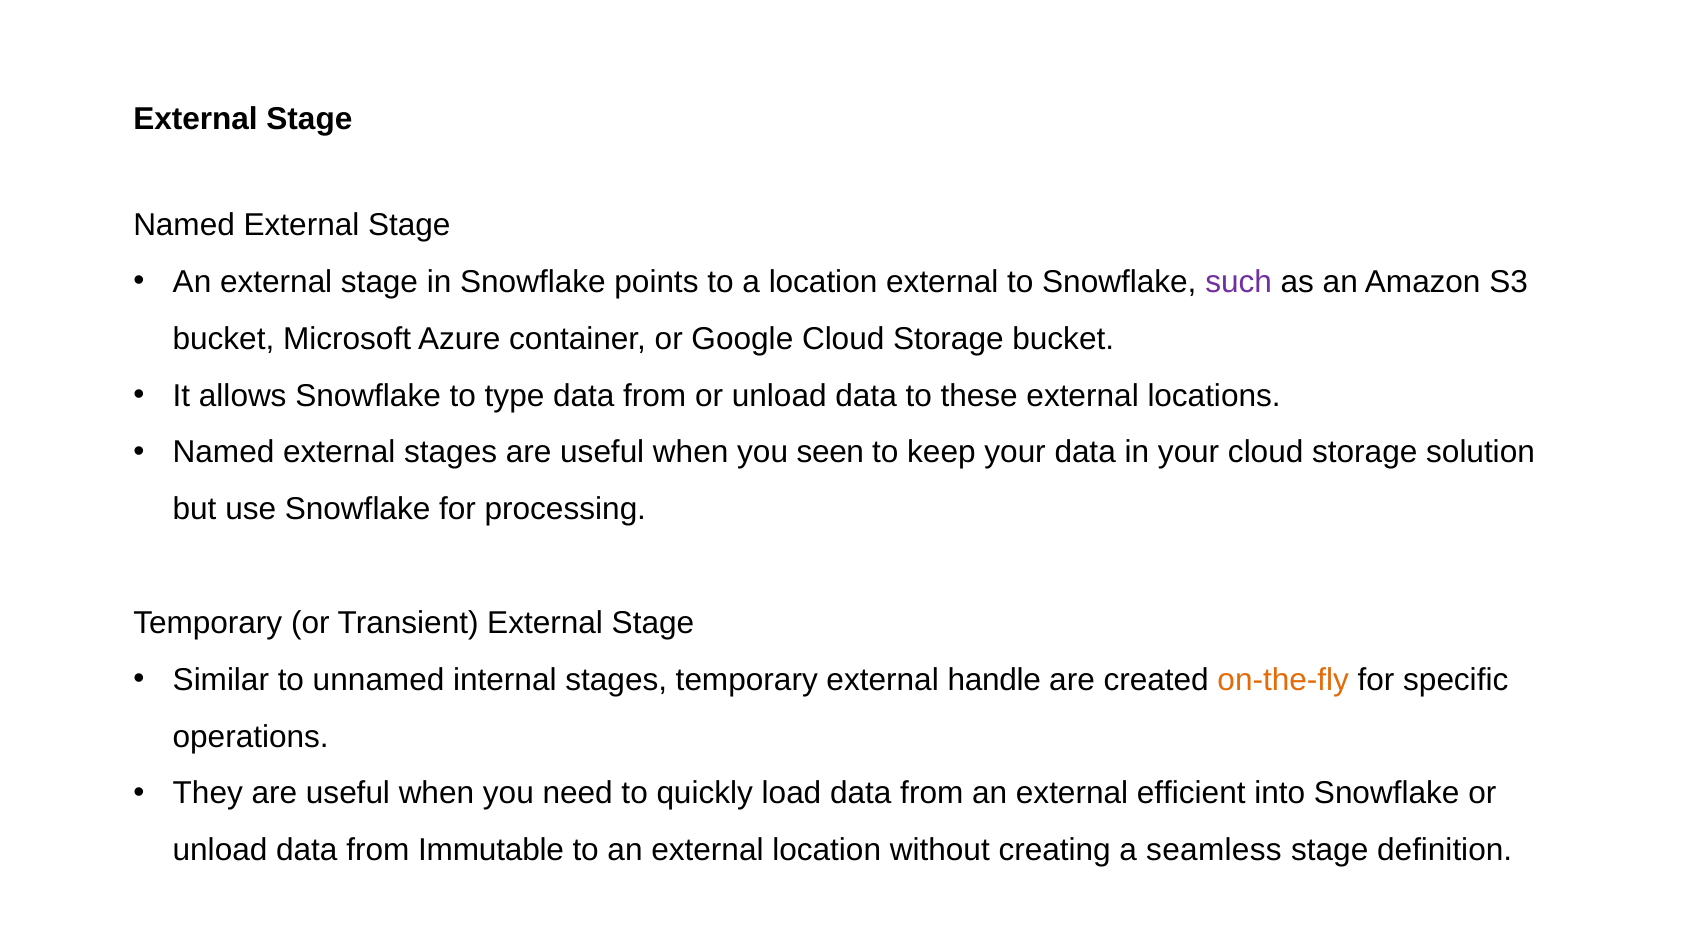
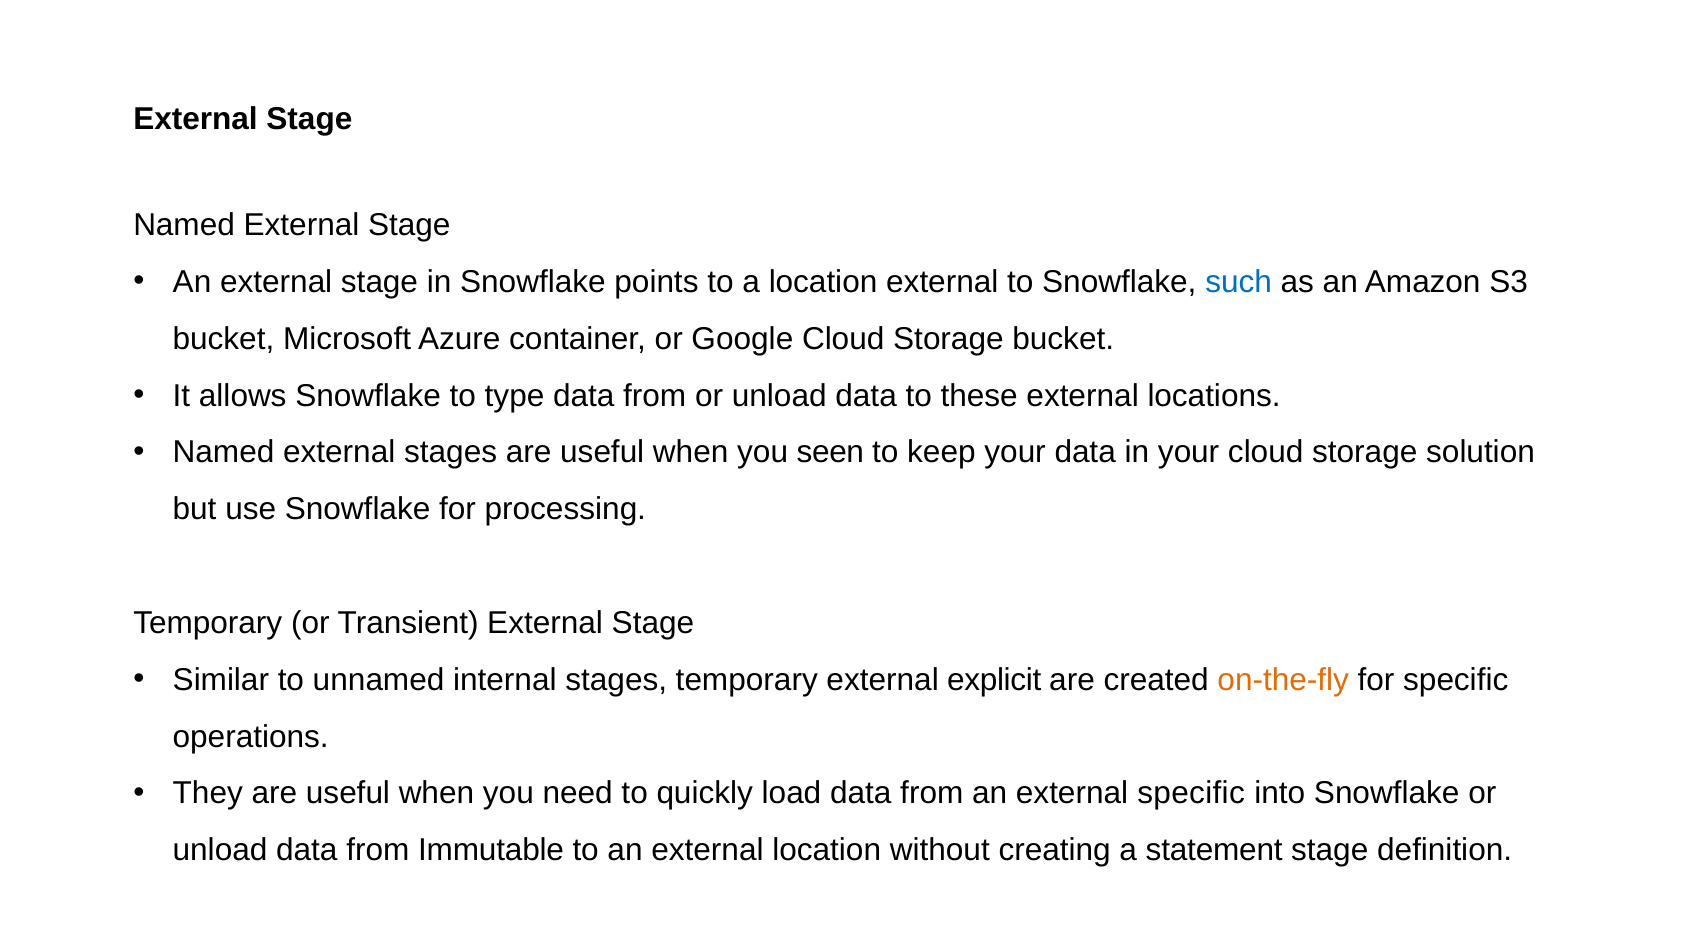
such colour: purple -> blue
handle: handle -> explicit
external efficient: efficient -> specific
seamless: seamless -> statement
